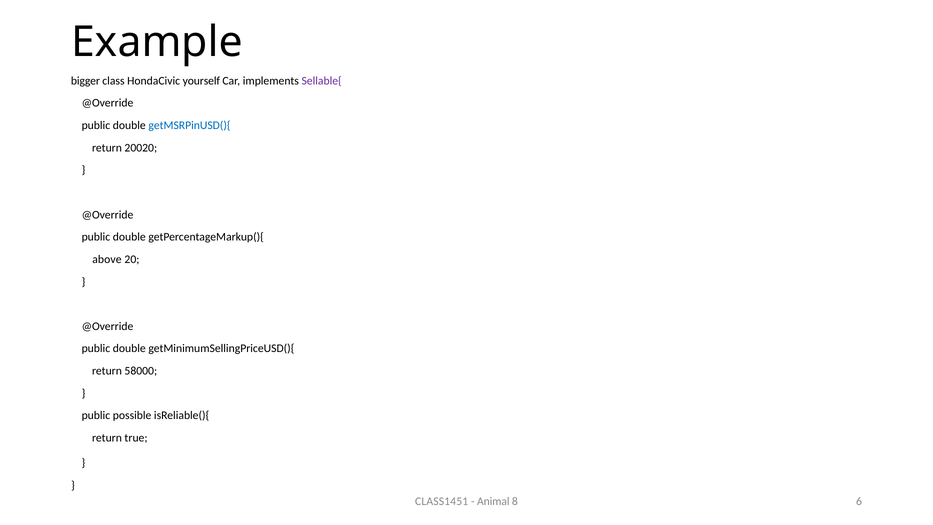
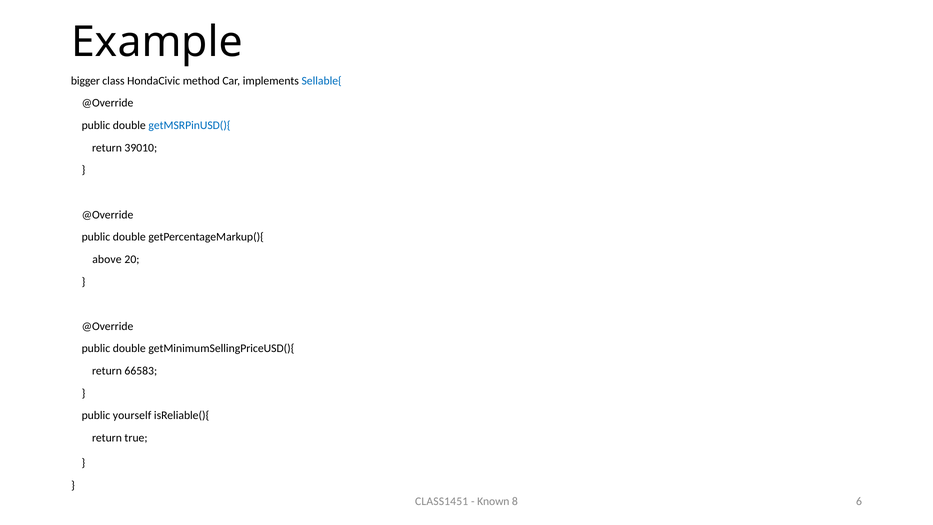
yourself: yourself -> method
Sellable{ colour: purple -> blue
20020: 20020 -> 39010
58000: 58000 -> 66583
possible: possible -> yourself
Animal: Animal -> Known
